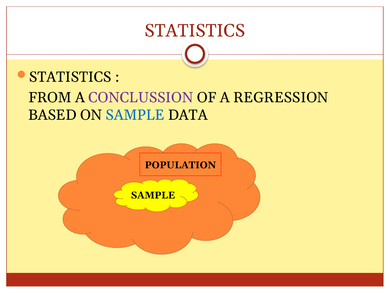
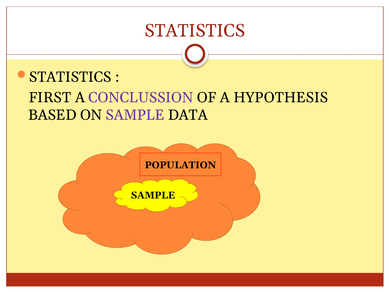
FROM: FROM -> FIRST
REGRESSION: REGRESSION -> HYPOTHESIS
SAMPLE at (135, 115) colour: blue -> purple
